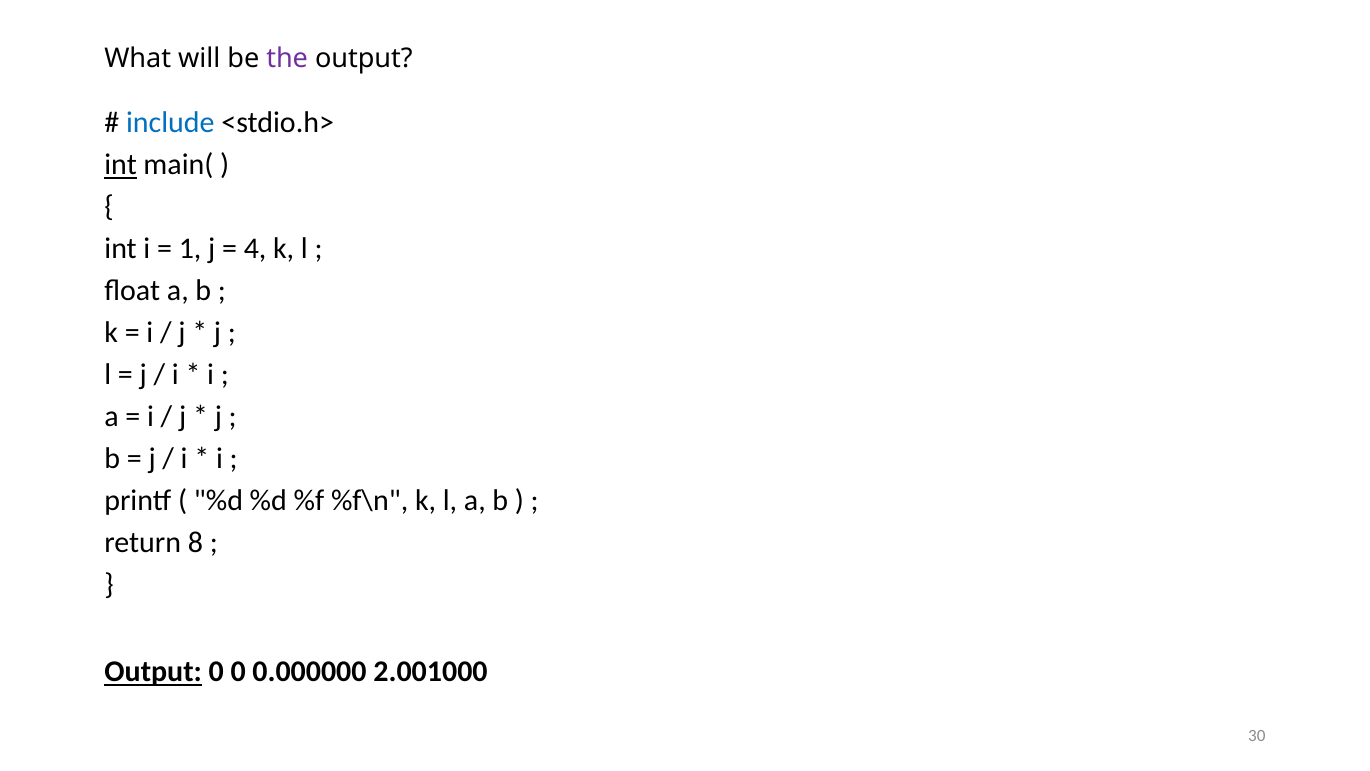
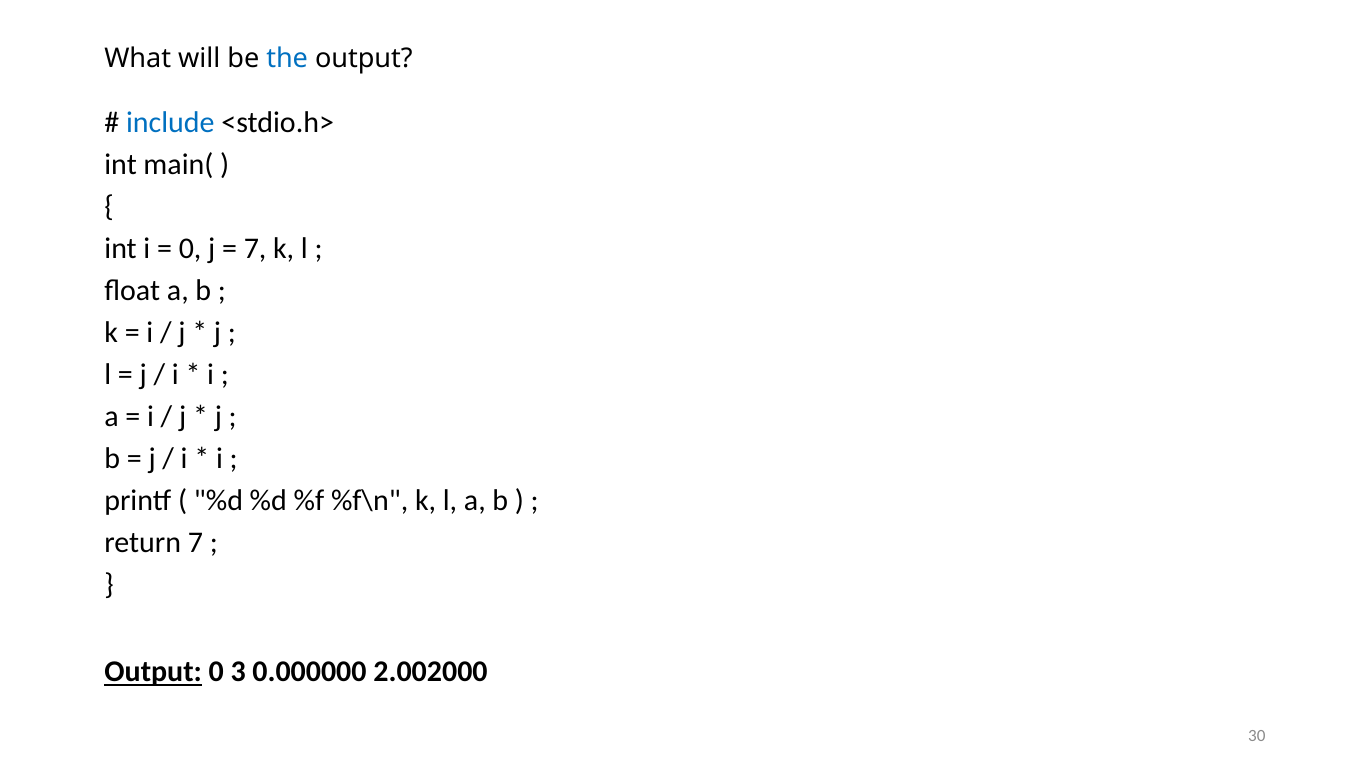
the colour: purple -> blue
int at (121, 165) underline: present -> none
1 at (190, 249): 1 -> 0
4 at (255, 249): 4 -> 7
return 8: 8 -> 7
0 0: 0 -> 3
2.001000: 2.001000 -> 2.002000
